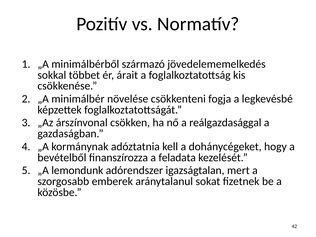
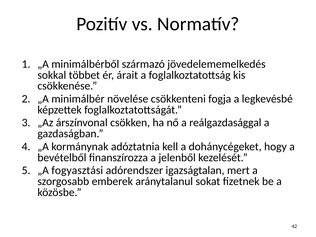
feladata: feladata -> jelenből
lemondunk: lemondunk -> fogyasztási
